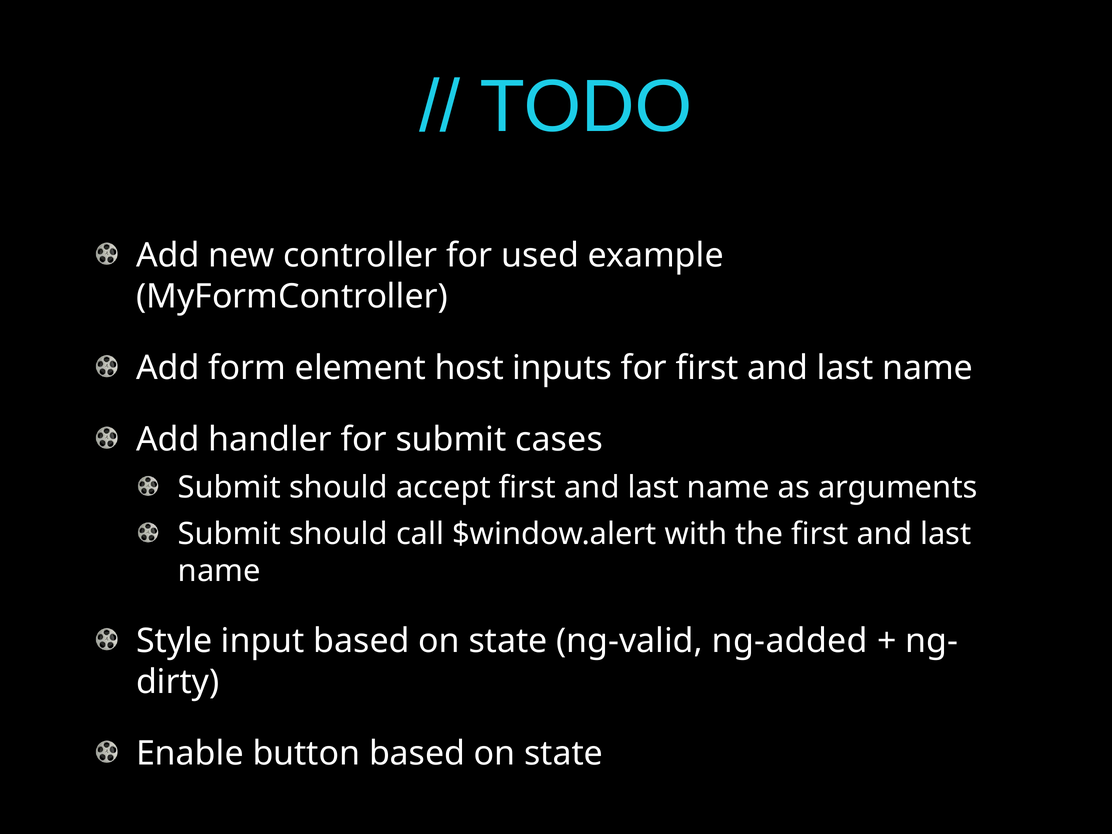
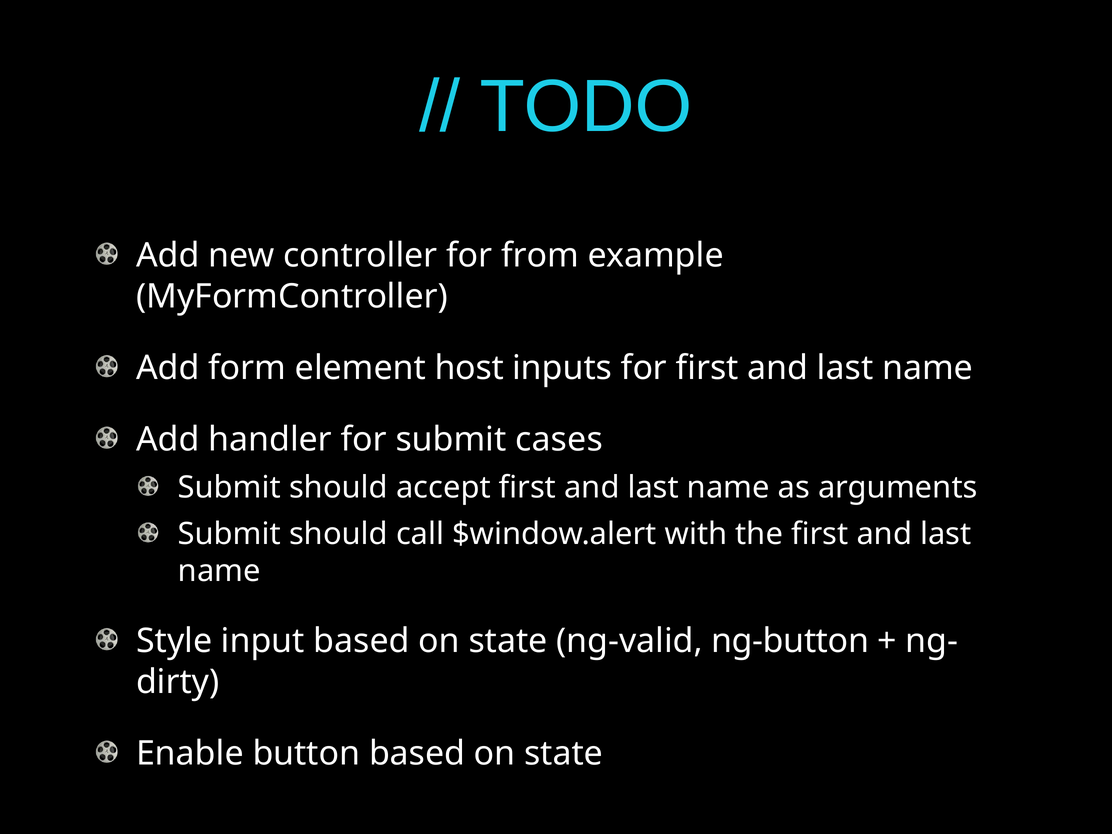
used: used -> from
ng-added: ng-added -> ng-button
